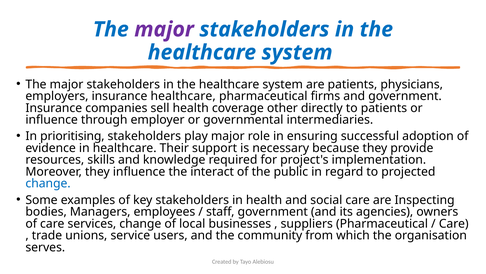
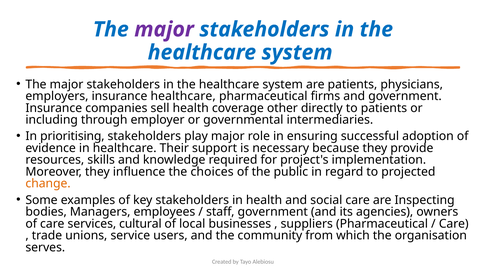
influence at (52, 120): influence -> including
interact: interact -> choices
change at (48, 183) colour: blue -> orange
services change: change -> cultural
